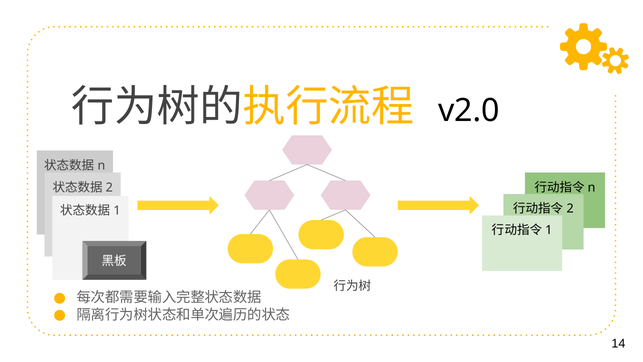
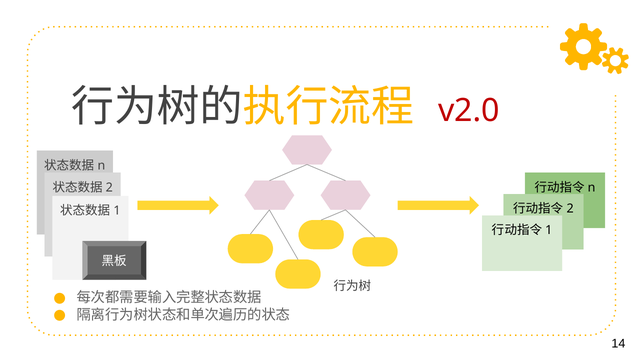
v2.0 colour: black -> red
